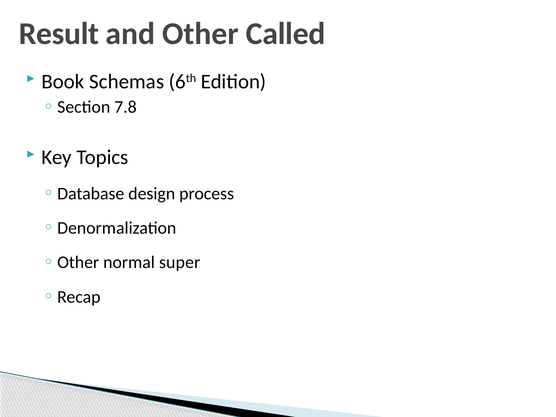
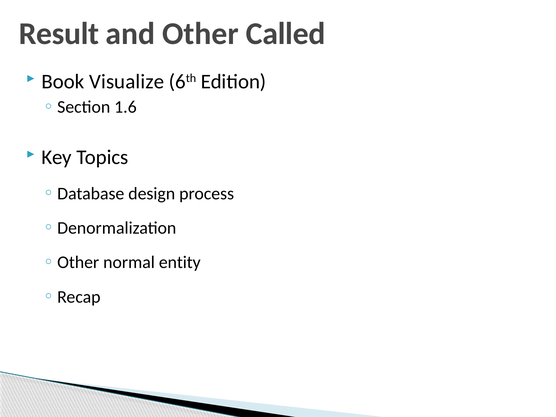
Schemas: Schemas -> Visualize
7.8: 7.8 -> 1.6
super: super -> entity
